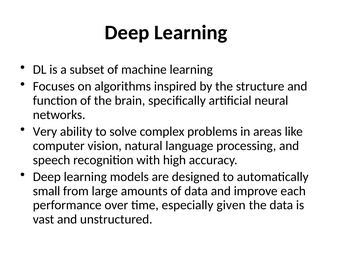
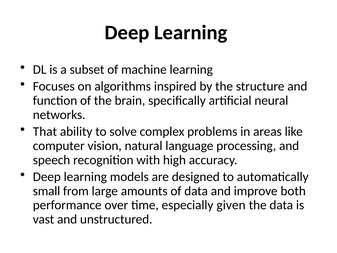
Very: Very -> That
each: each -> both
